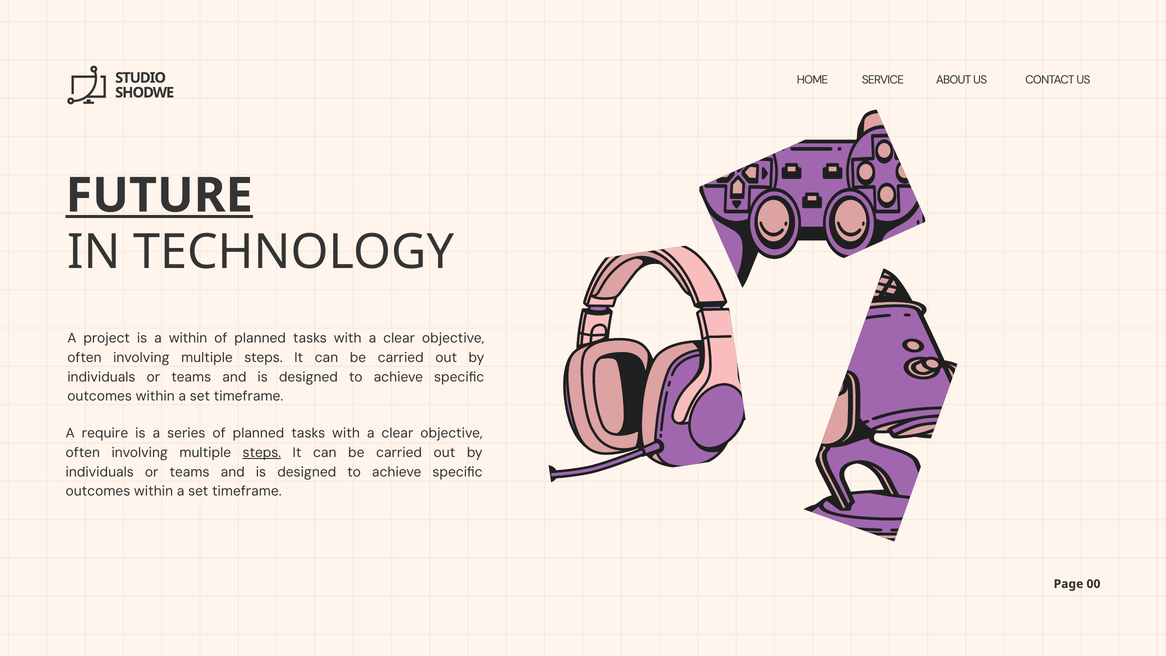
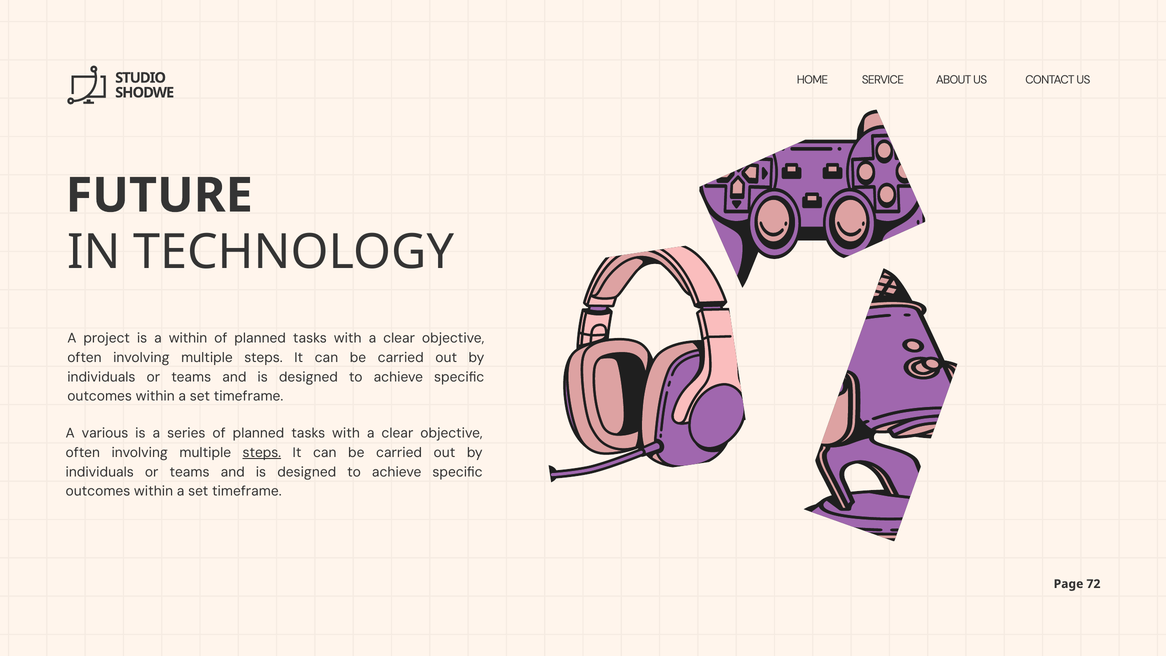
FUTURE underline: present -> none
require: require -> various
00: 00 -> 72
